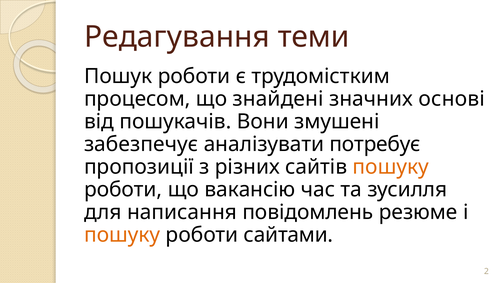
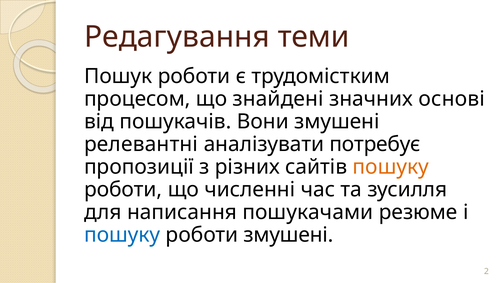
забезпечує: забезпечує -> релевантні
вакансію: вакансію -> численні
повідомлень: повідомлень -> пошукачами
пошуку at (122, 235) colour: orange -> blue
роботи сайтами: сайтами -> змушені
